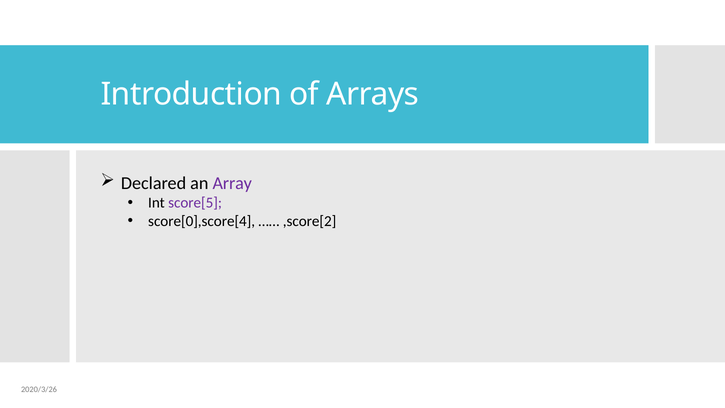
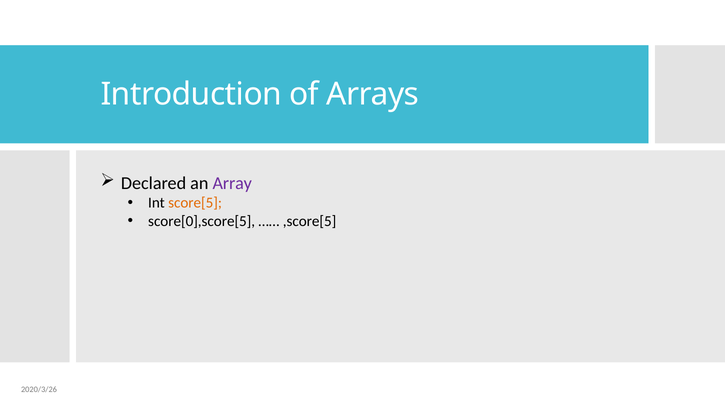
score[5 colour: purple -> orange
score[0],score[4: score[0],score[4 -> score[0],score[5
,score[2: ,score[2 -> ,score[5
